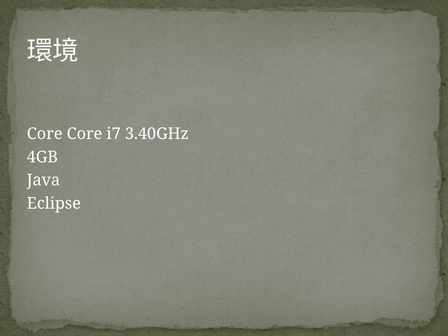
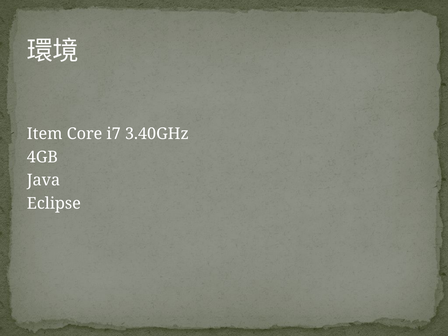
Core at (45, 134): Core -> Item
